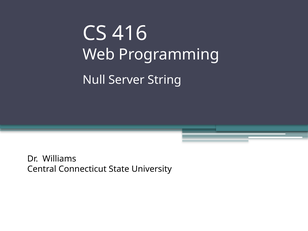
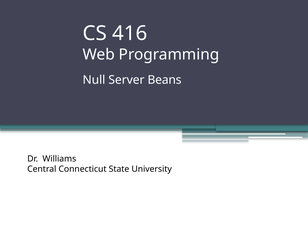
String: String -> Beans
